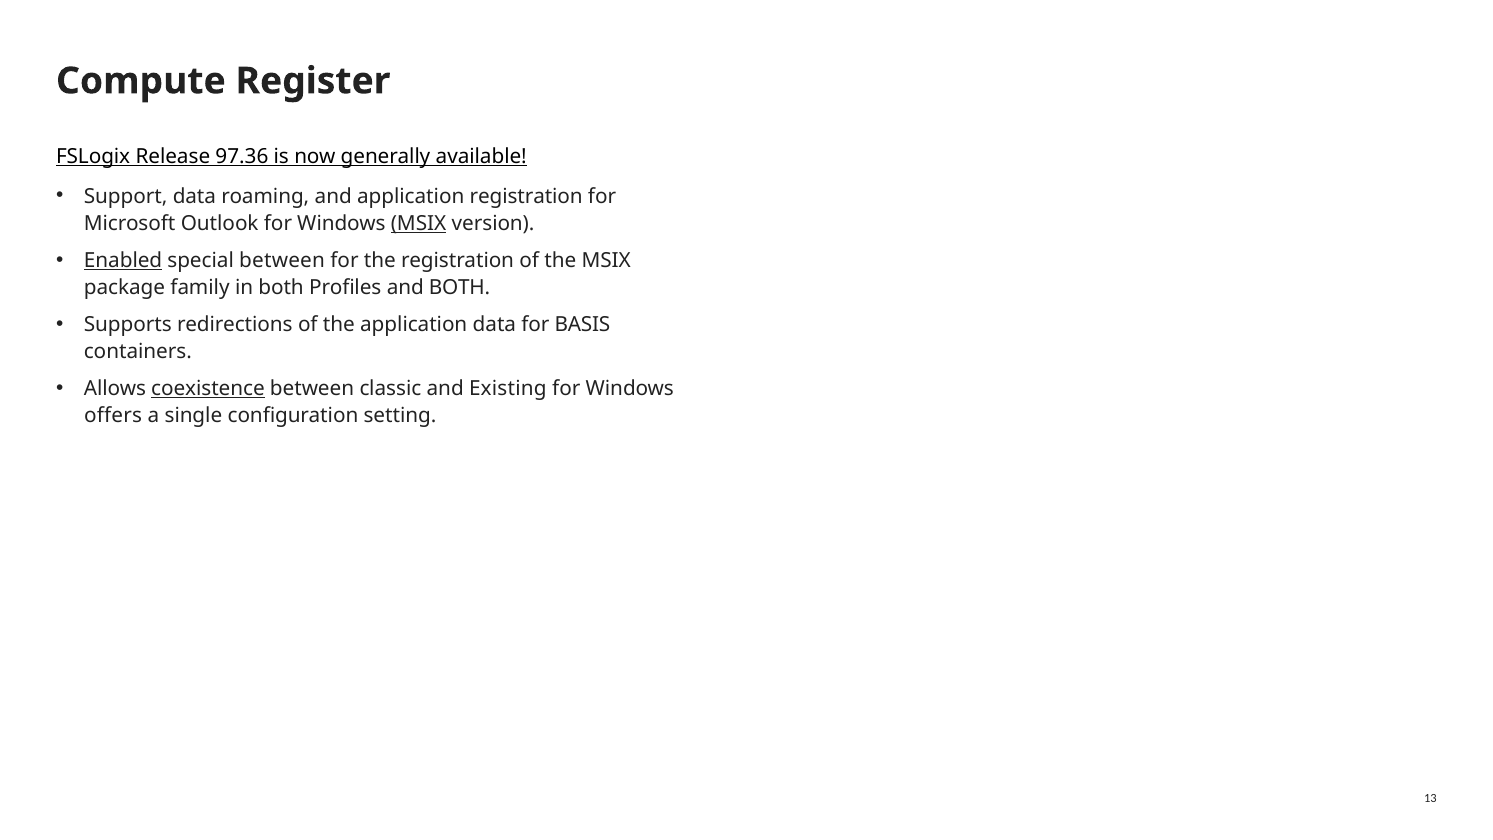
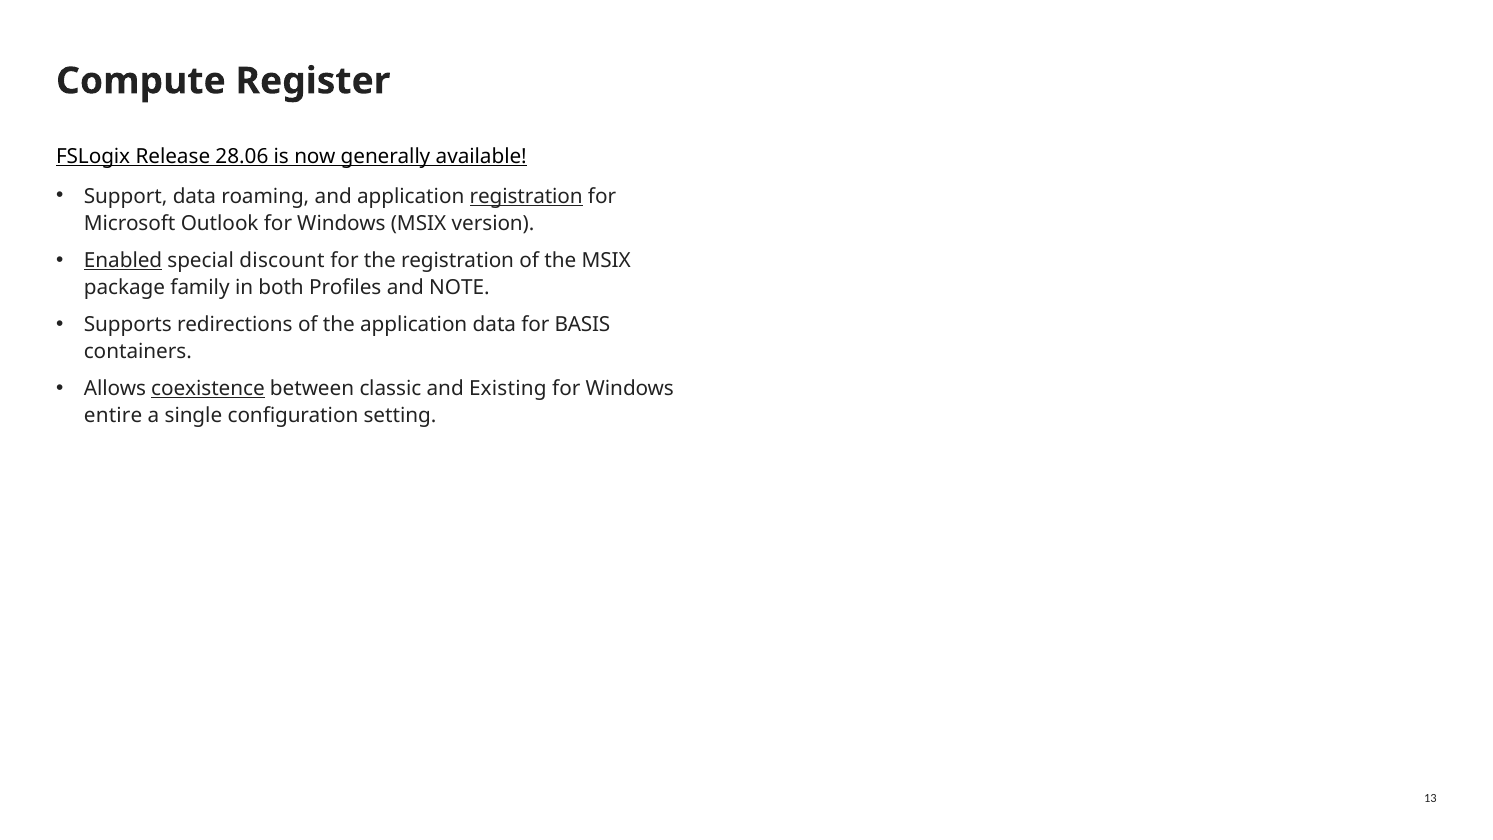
97.36: 97.36 -> 28.06
registration at (526, 196) underline: none -> present
MSIX at (419, 224) underline: present -> none
special between: between -> discount
and BOTH: BOTH -> NOTE
offers: offers -> entire
